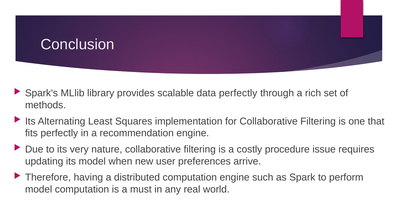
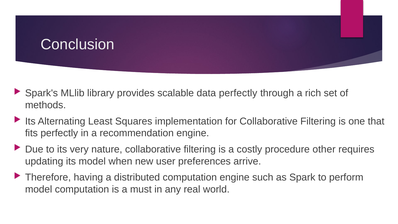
issue: issue -> other
